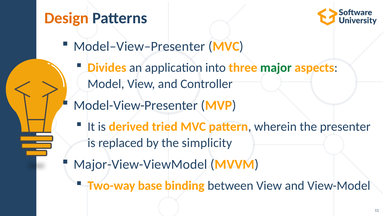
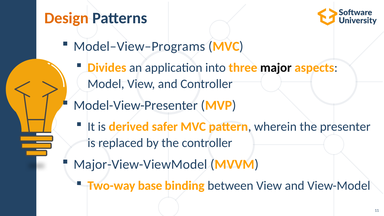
Model–View–Presenter: Model–View–Presenter -> Model–View–Programs
major colour: green -> black
tried: tried -> safer
the simplicity: simplicity -> controller
